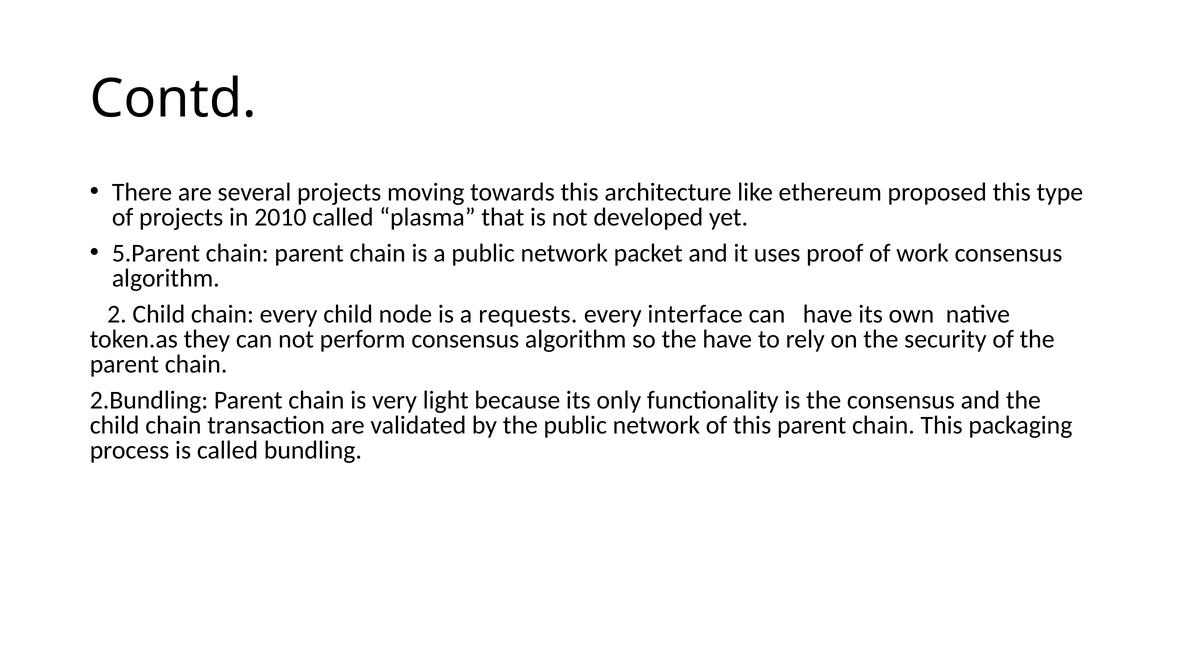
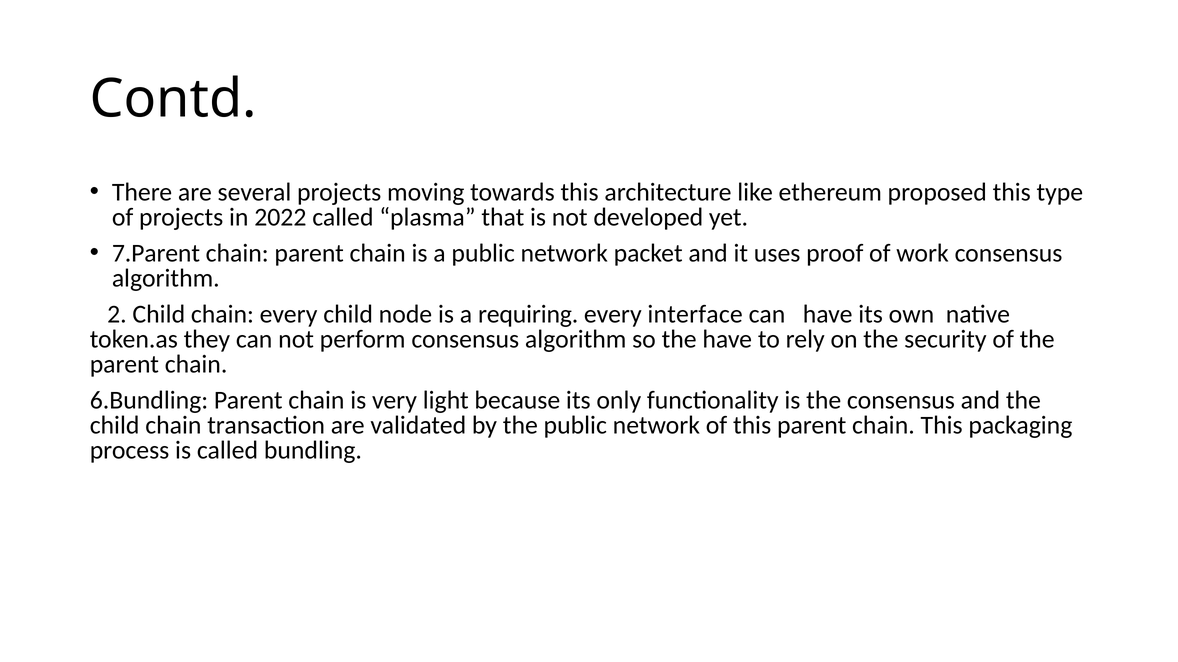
2010: 2010 -> 2022
5.Parent: 5.Parent -> 7.Parent
requests: requests -> requiring
2.Bundling: 2.Bundling -> 6.Bundling
